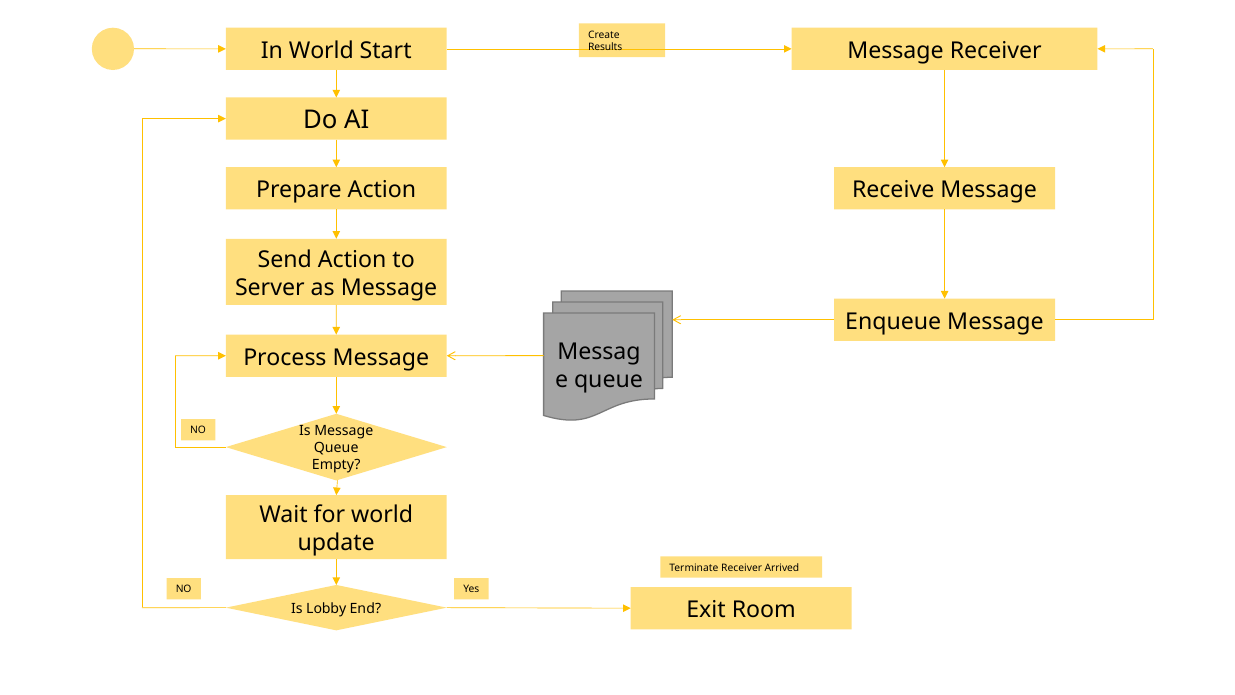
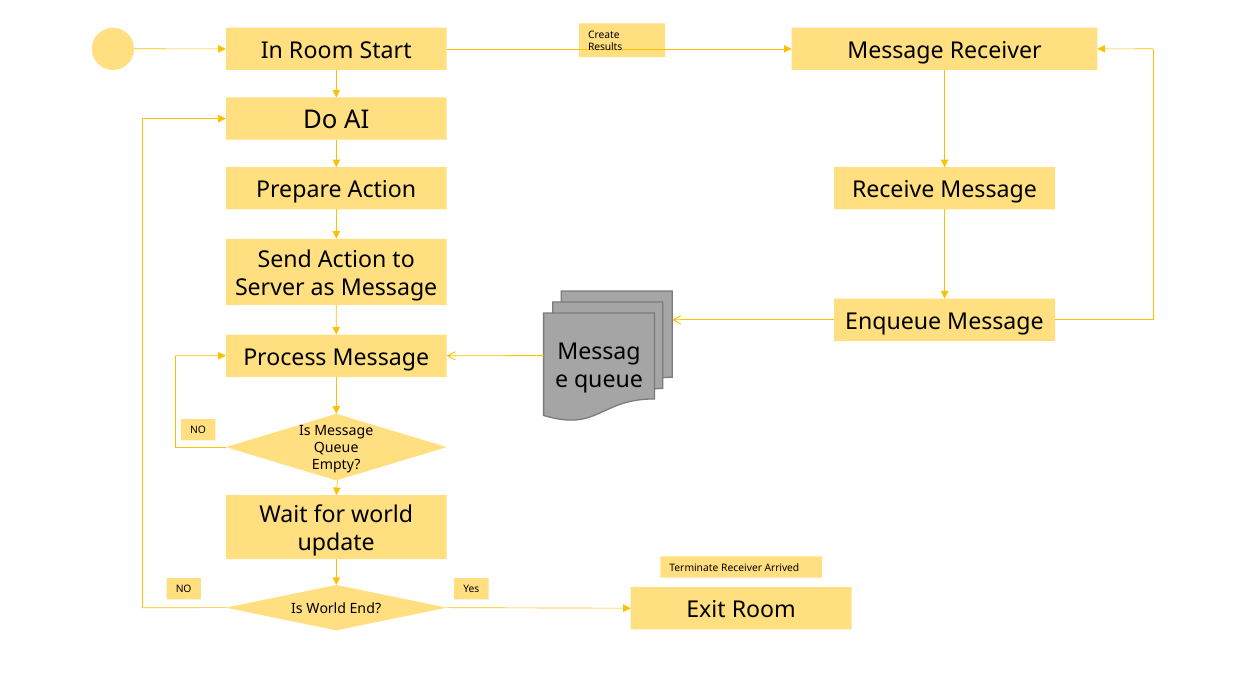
In World: World -> Room
Is Lobby: Lobby -> World
